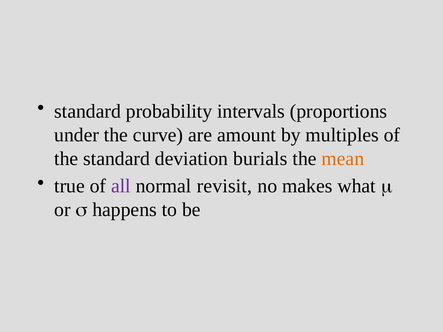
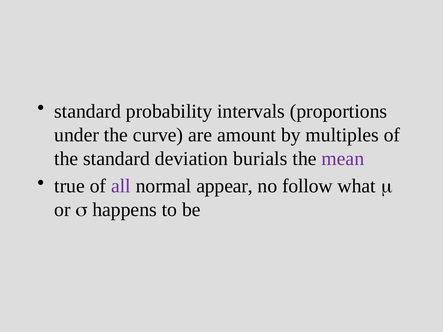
mean colour: orange -> purple
revisit: revisit -> appear
makes: makes -> follow
